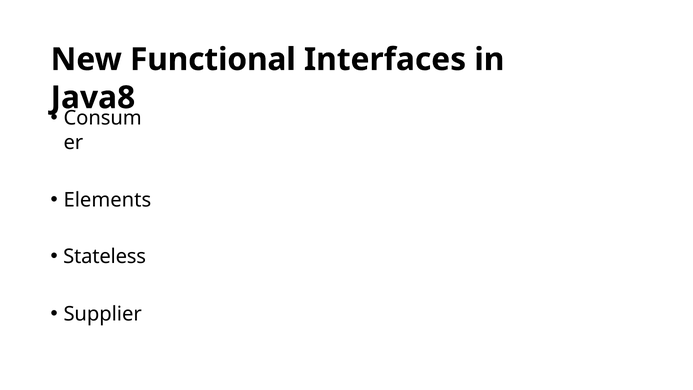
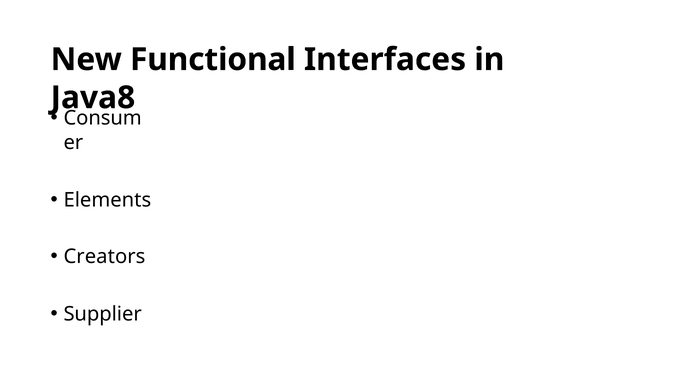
Stateless: Stateless -> Creators
